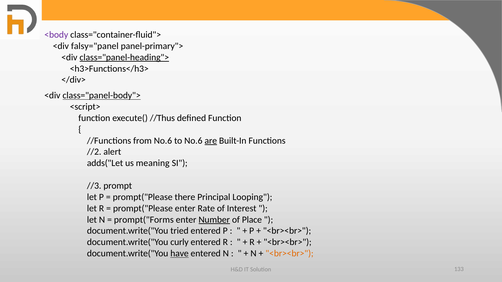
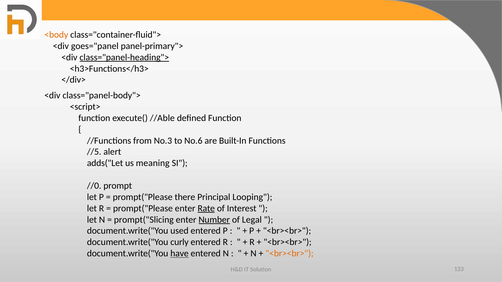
<body colour: purple -> orange
falsy="panel: falsy="panel -> goes="panel
class="panel-body"> underline: present -> none
//Thus: //Thus -> //Able
from No.6: No.6 -> No.3
are underline: present -> none
//2: //2 -> //5
//3: //3 -> //0
Rate underline: none -> present
prompt("Forms: prompt("Forms -> prompt("Slicing
Place: Place -> Legal
tried: tried -> used
